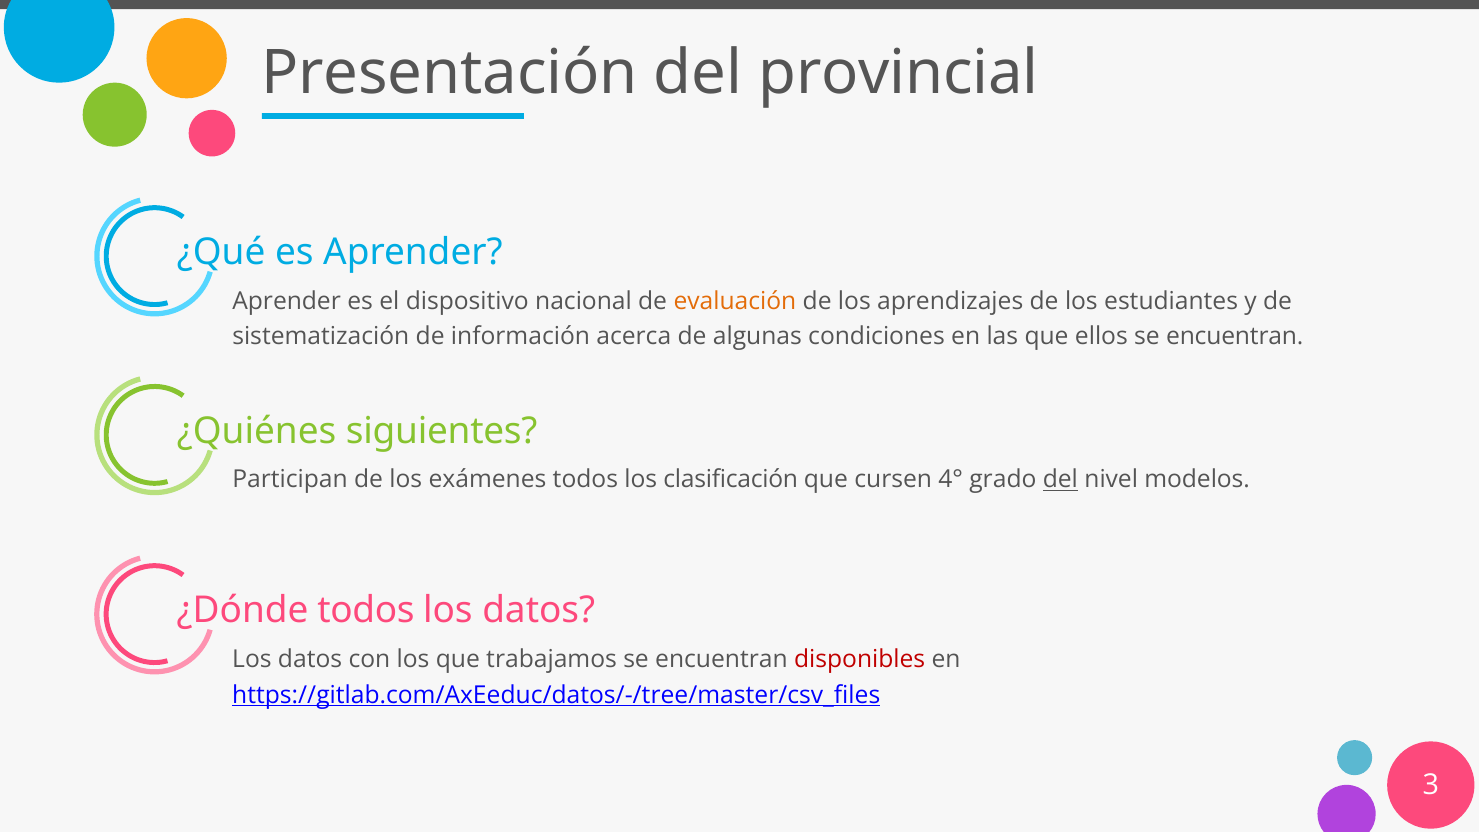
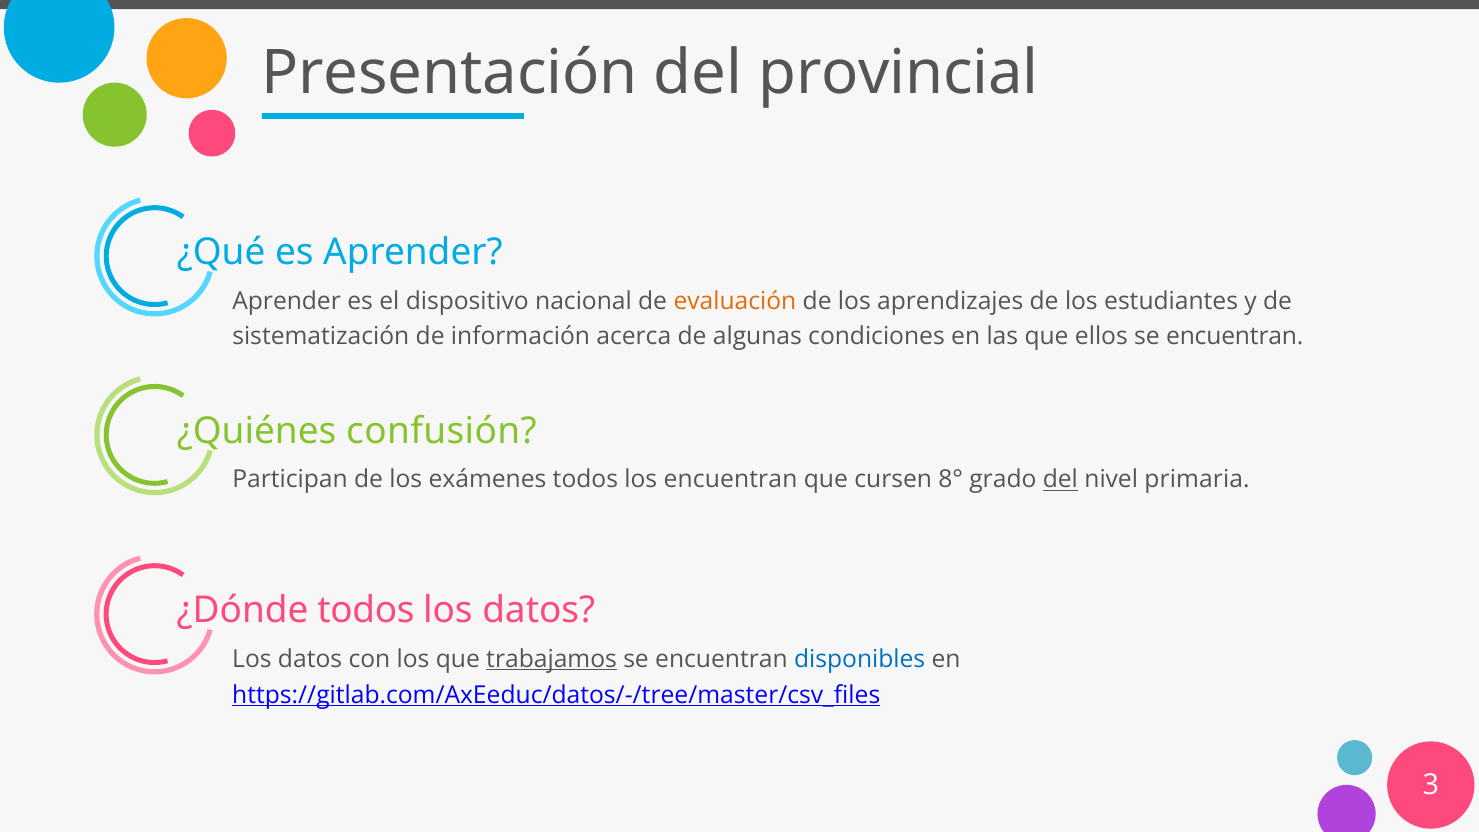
siguientes: siguientes -> confusión
los clasificación: clasificación -> encuentran
4°: 4° -> 8°
modelos: modelos -> primaria
trabajamos underline: none -> present
disponibles colour: red -> blue
